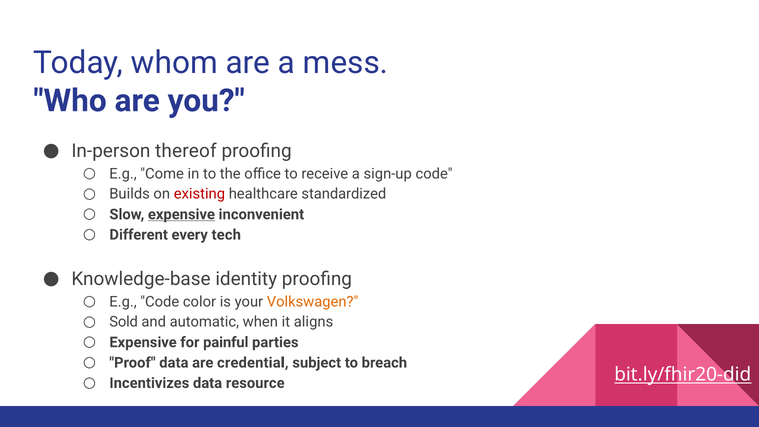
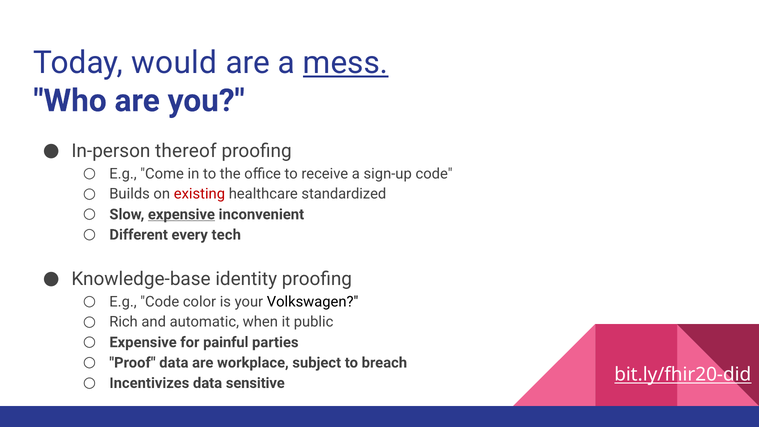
whom: whom -> would
mess underline: none -> present
Volkswagen colour: orange -> black
Sold: Sold -> Rich
aligns: aligns -> public
credential: credential -> workplace
resource: resource -> sensitive
